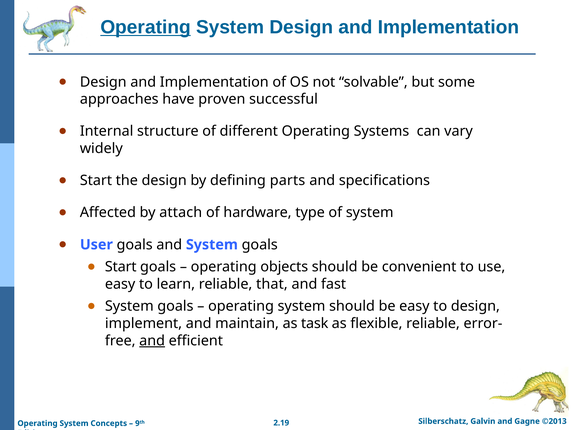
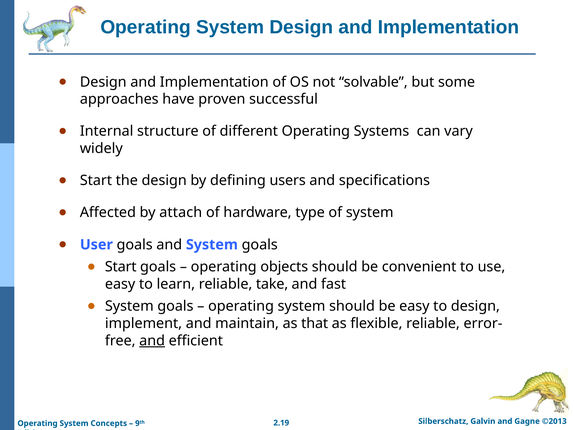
Operating at (146, 27) underline: present -> none
parts: parts -> users
that: that -> take
task: task -> that
